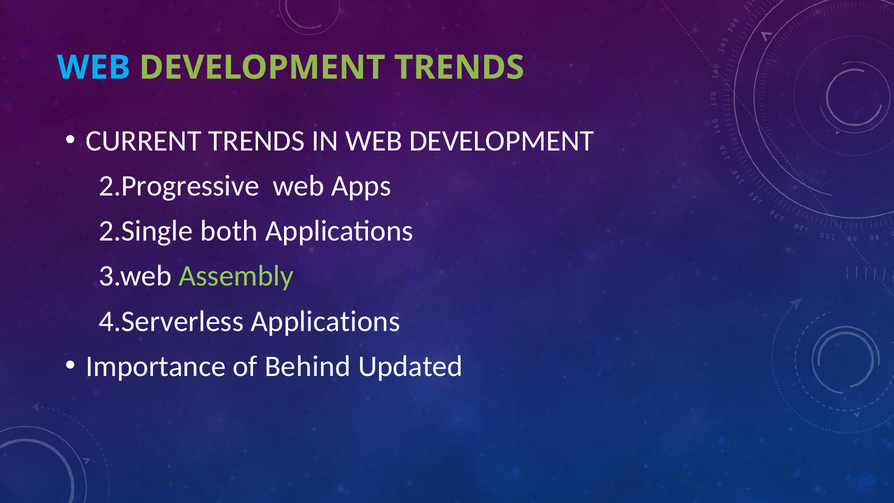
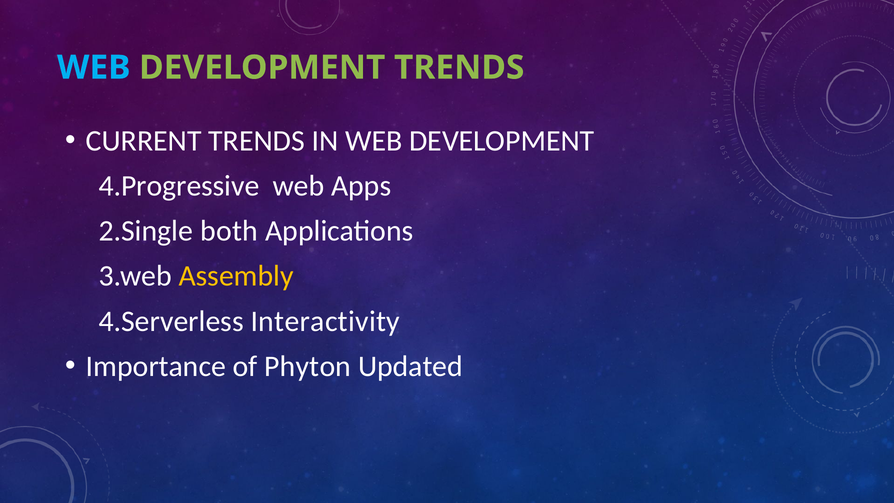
2.Progressive: 2.Progressive -> 4.Progressive
Assembly colour: light green -> yellow
4.Serverless Applications: Applications -> Interactivity
Behind: Behind -> Phyton
